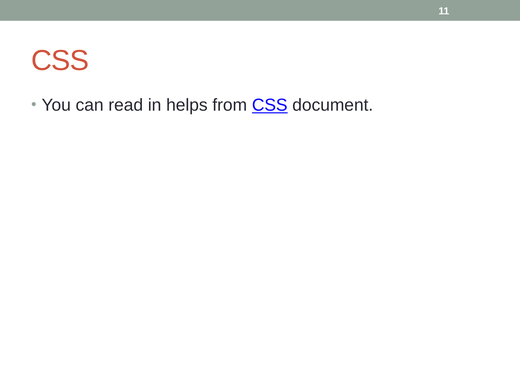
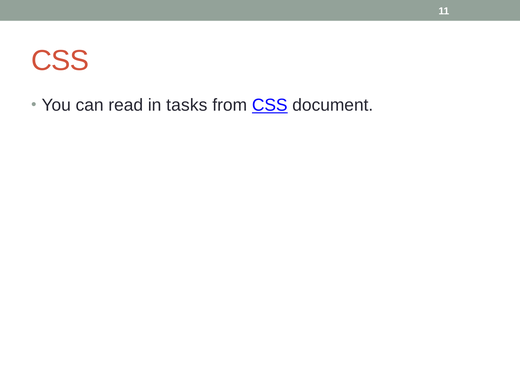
helps: helps -> tasks
